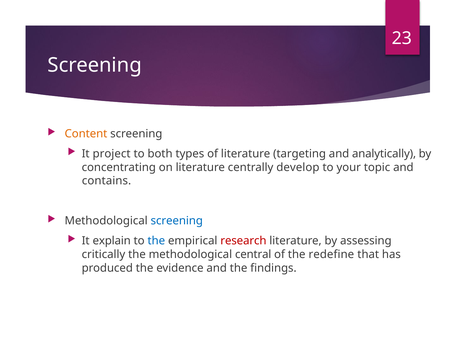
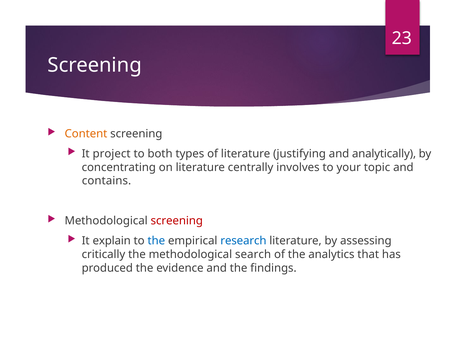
targeting: targeting -> justifying
develop: develop -> involves
screening at (177, 221) colour: blue -> red
research colour: red -> blue
central: central -> search
redefine: redefine -> analytics
